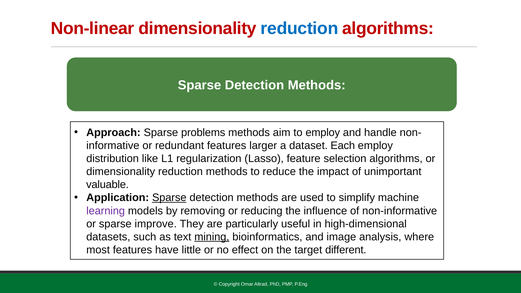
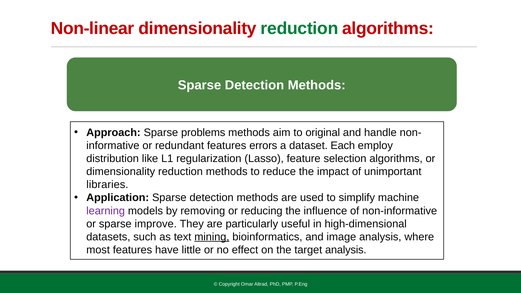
reduction at (299, 29) colour: blue -> green
to employ: employ -> original
larger: larger -> errors
valuable: valuable -> libraries
Sparse at (169, 198) underline: present -> none
target different: different -> analysis
